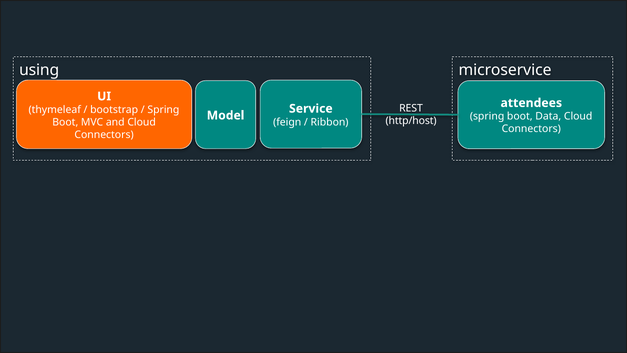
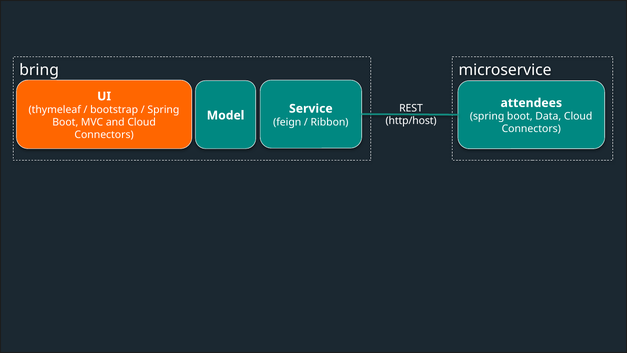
using: using -> bring
